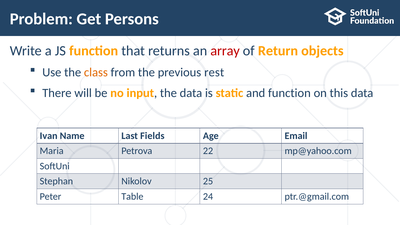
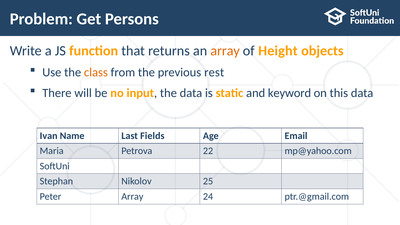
array at (225, 51) colour: red -> orange
Return: Return -> Height
and function: function -> keyword
Peter Table: Table -> Array
